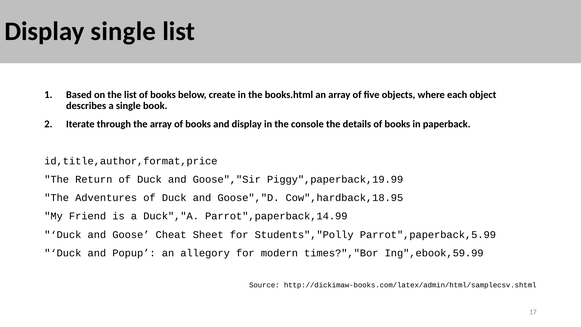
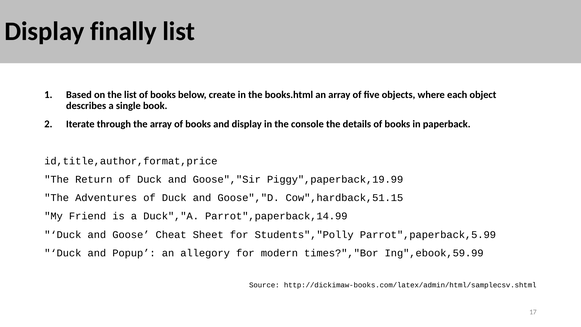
Display single: single -> finally
Cow",hardback,18.95: Cow",hardback,18.95 -> Cow",hardback,51.15
